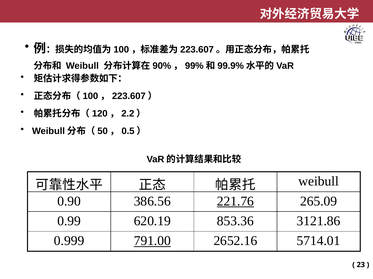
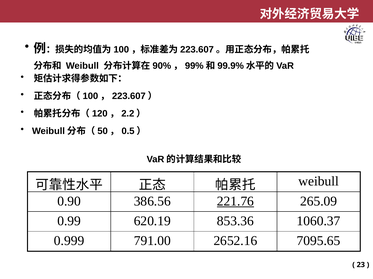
3121.86: 3121.86 -> 1060.37
791.00 underline: present -> none
5714.01: 5714.01 -> 7095.65
